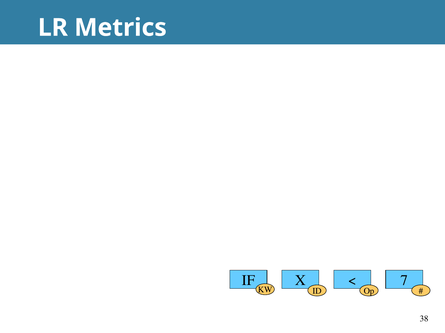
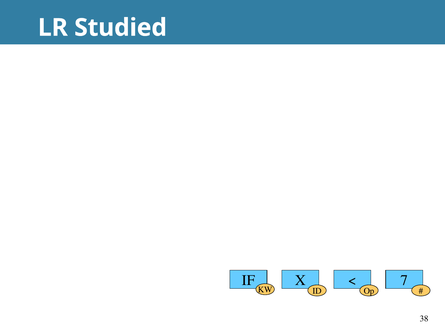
Metrics: Metrics -> Studied
